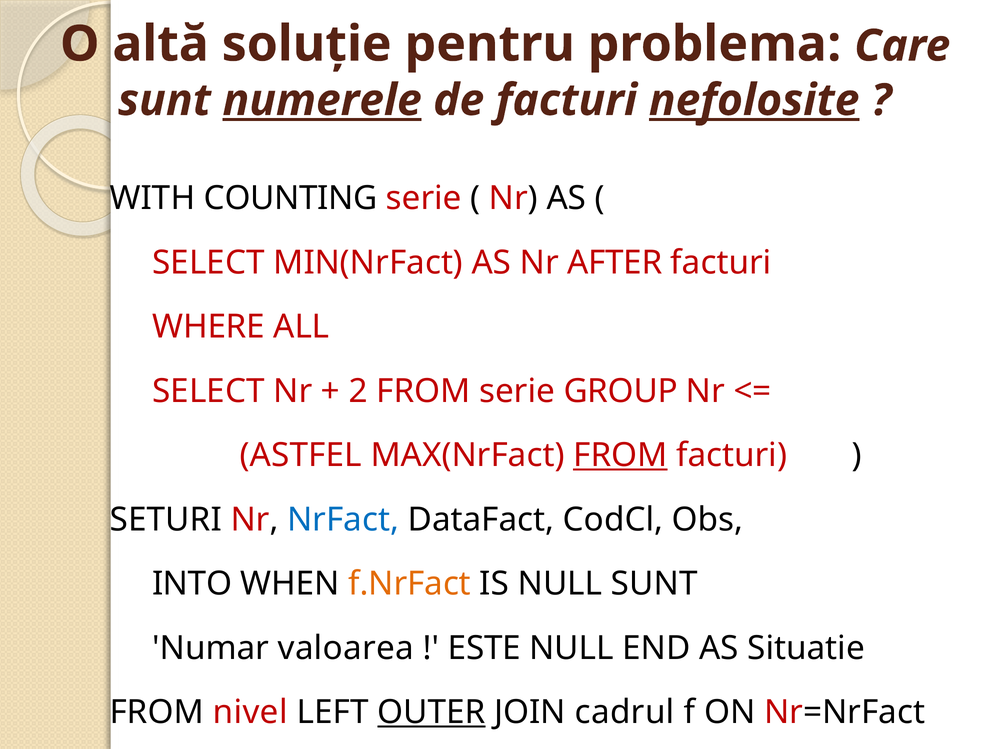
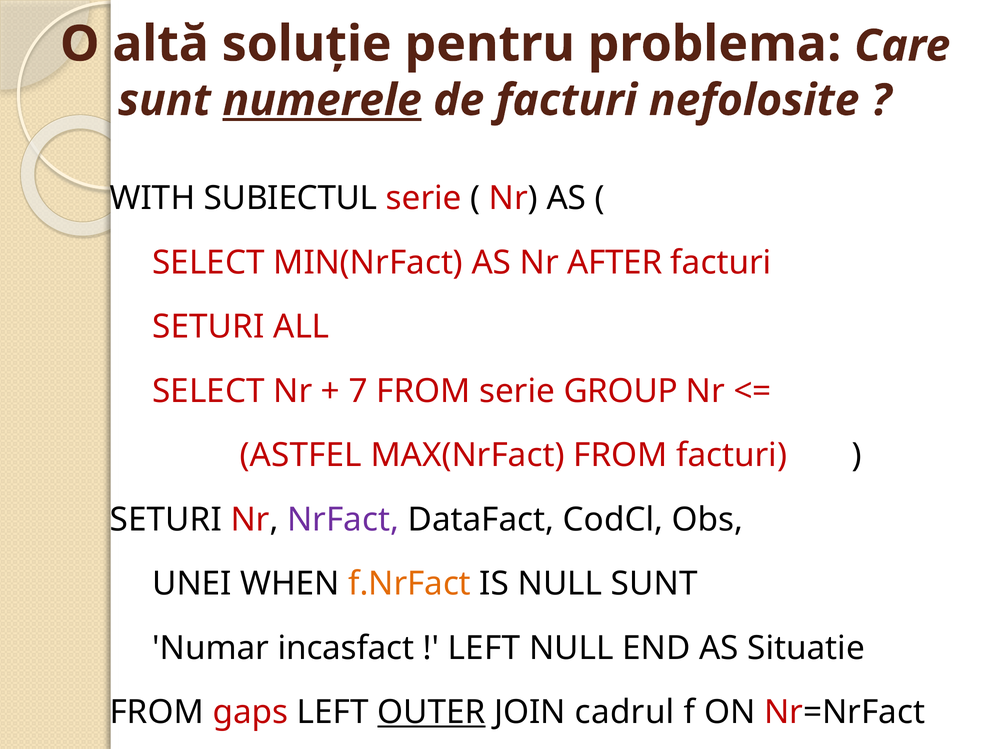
nefolosite underline: present -> none
COUNTING: COUNTING -> SUBIECTUL
WHERE at (209, 327): WHERE -> SETURI
2: 2 -> 7
FROM at (620, 455) underline: present -> none
NrFact colour: blue -> purple
INTO: INTO -> UNEI
valoarea: valoarea -> incasfact
ESTE at (484, 648): ESTE -> LEFT
nivel: nivel -> gaps
